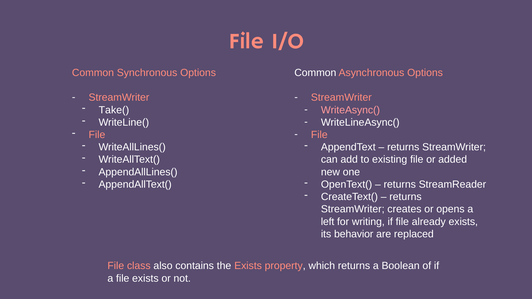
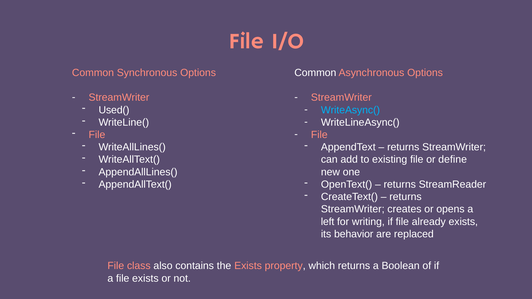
Take(: Take( -> Used(
WriteAsync( colour: pink -> light blue
added: added -> define
